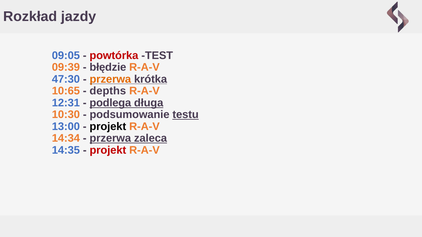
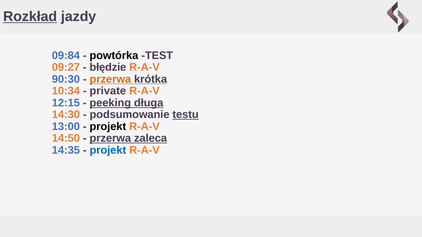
Rozkład underline: none -> present
09:05: 09:05 -> 09:84
powtórka colour: red -> black
09:39: 09:39 -> 09:27
47:30: 47:30 -> 90:30
10:65: 10:65 -> 10:34
depths: depths -> private
12:31: 12:31 -> 12:15
podlega: podlega -> peeking
10:30: 10:30 -> 14:30
14:34: 14:34 -> 14:50
projekt at (108, 150) colour: red -> blue
